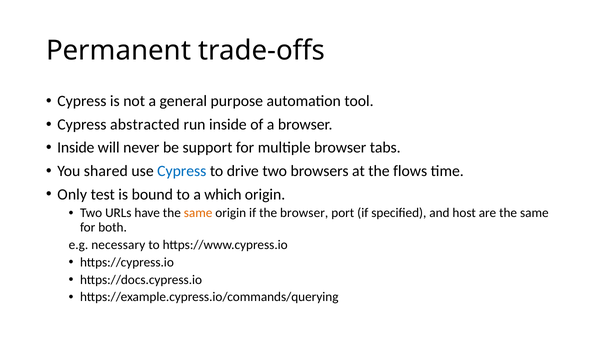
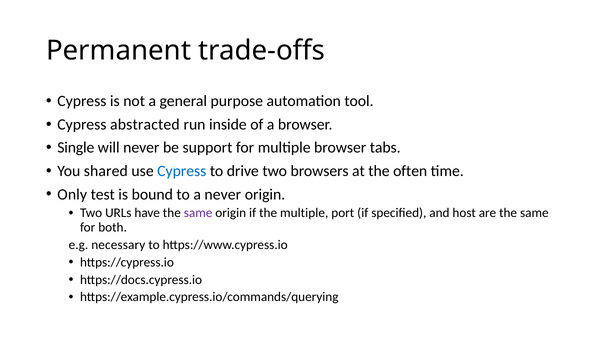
Inside at (76, 148): Inside -> Single
flows: flows -> often
a which: which -> never
same at (198, 213) colour: orange -> purple
the browser: browser -> multiple
